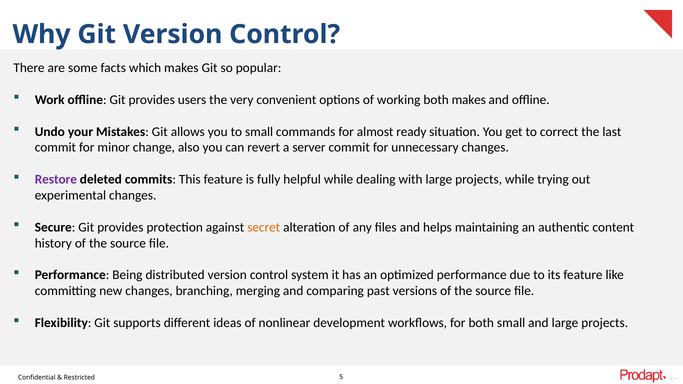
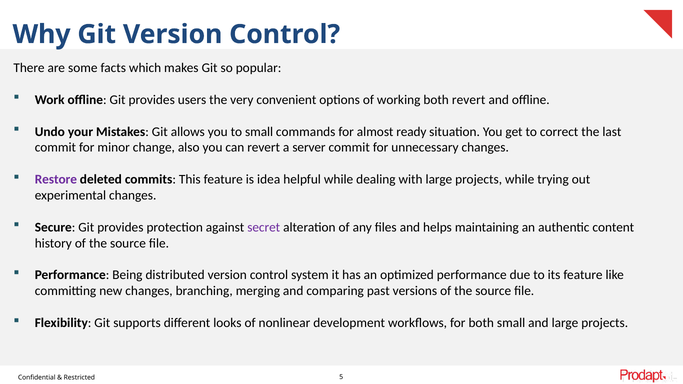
both makes: makes -> revert
fully: fully -> idea
secret colour: orange -> purple
ideas: ideas -> looks
